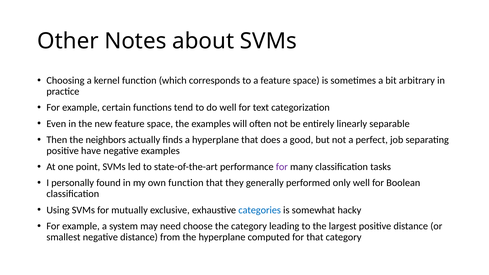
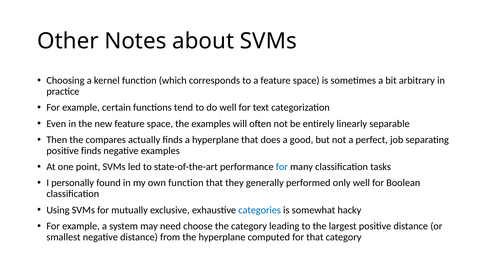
neighbors: neighbors -> compares
positive have: have -> finds
for at (282, 167) colour: purple -> blue
